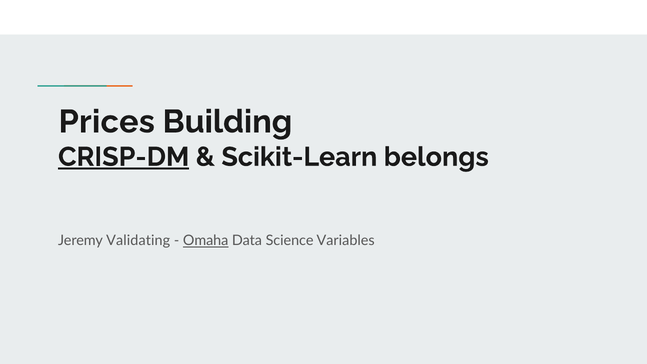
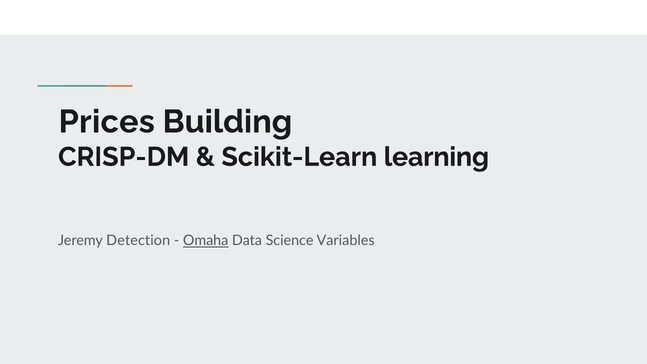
CRISP-DM underline: present -> none
belongs: belongs -> learning
Validating: Validating -> Detection
